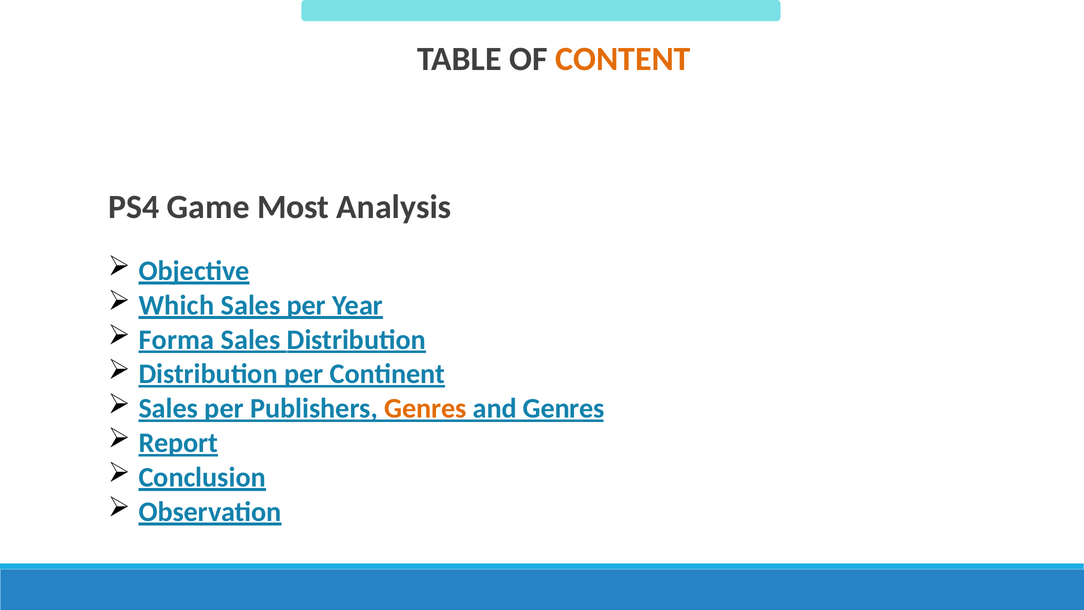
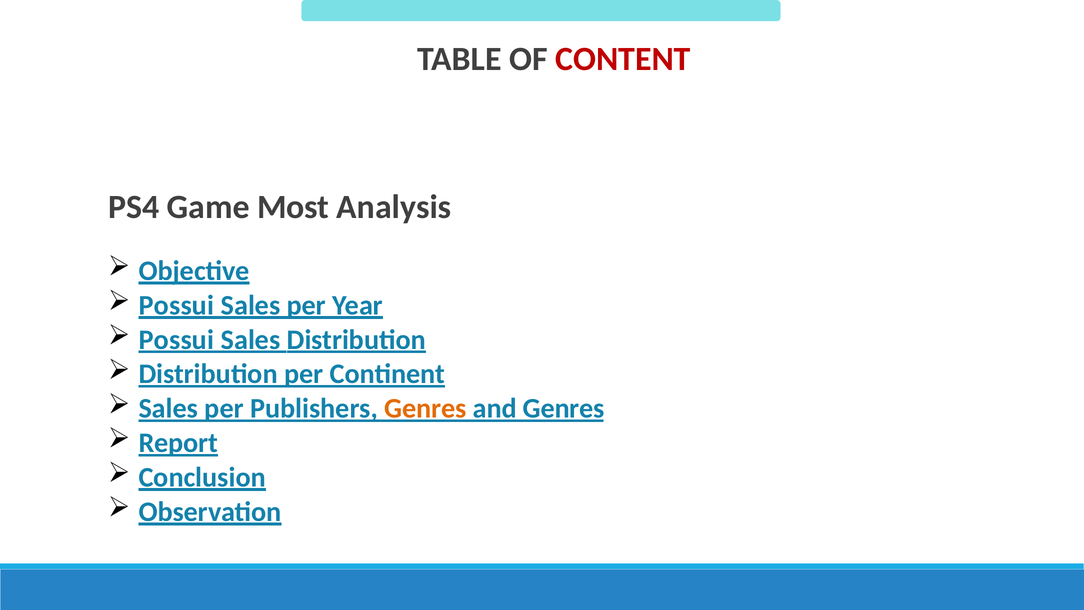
CONTENT colour: orange -> red
Which at (176, 305): Which -> Possui
Forma at (176, 340): Forma -> Possui
